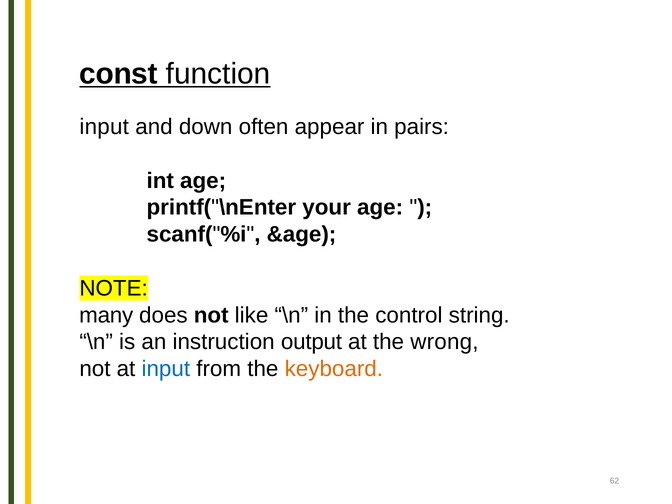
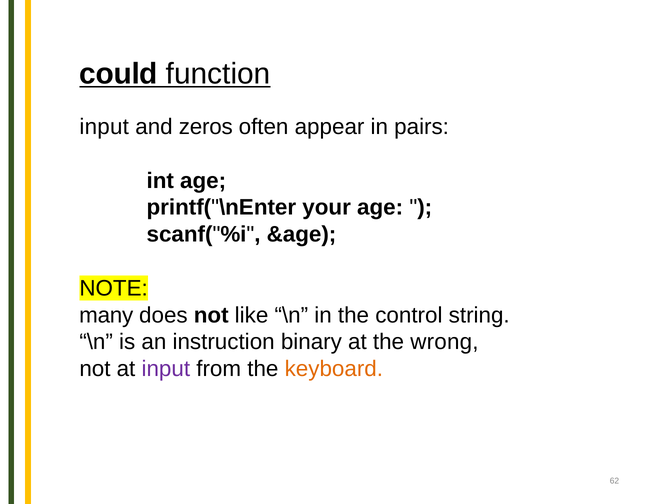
const: const -> could
down: down -> zeros
output: output -> binary
input at (166, 369) colour: blue -> purple
